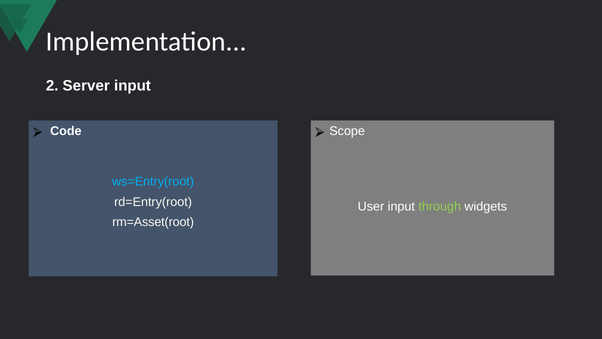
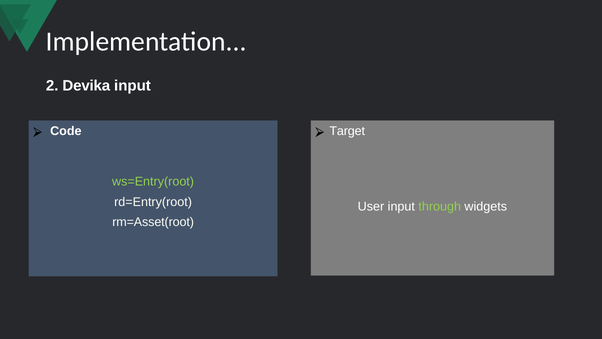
Server: Server -> Devika
Scope: Scope -> Target
ws=Entry(root colour: light blue -> light green
